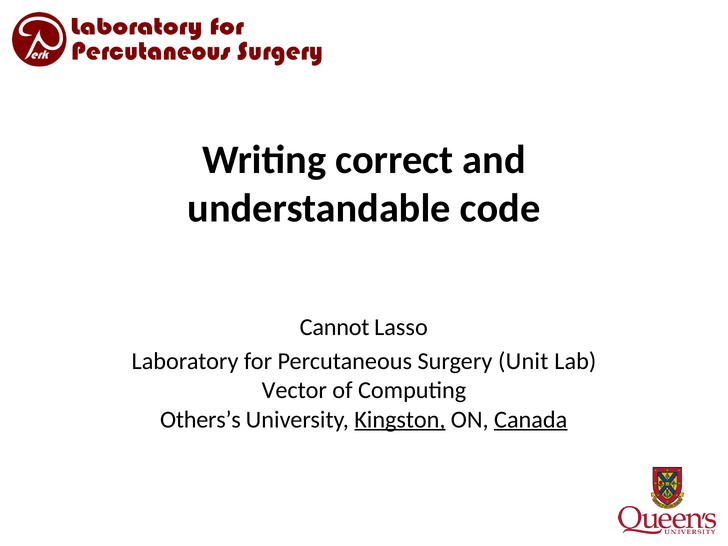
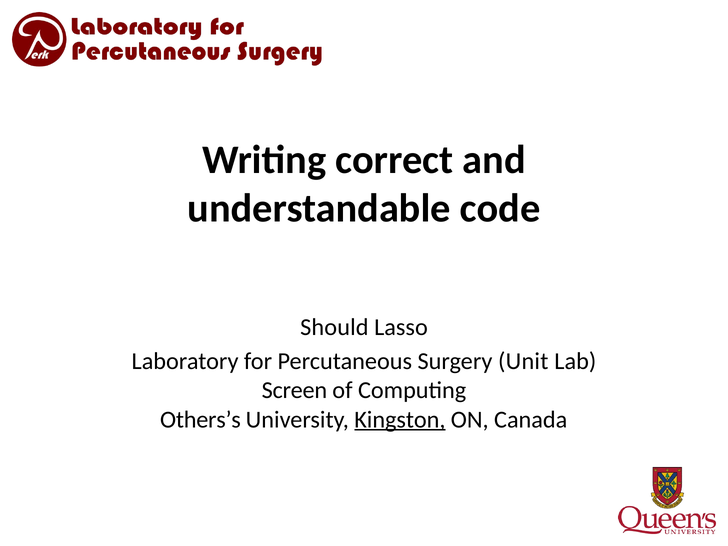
Cannot: Cannot -> Should
Vector: Vector -> Screen
Canada underline: present -> none
